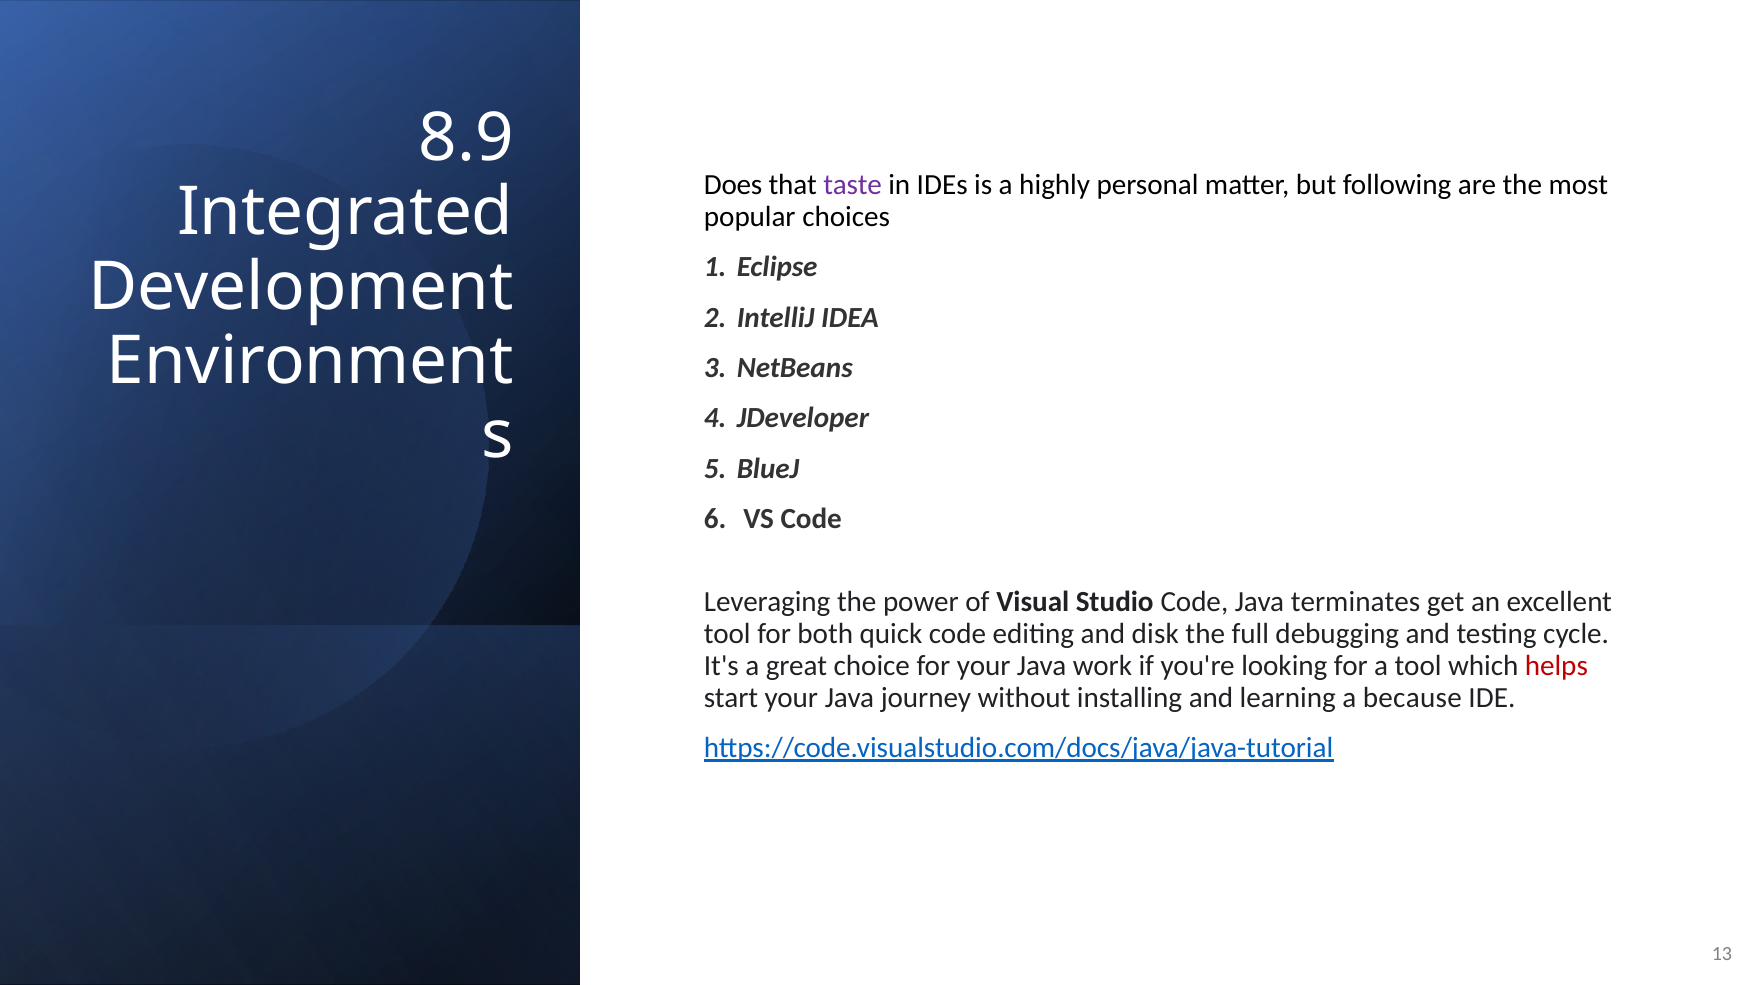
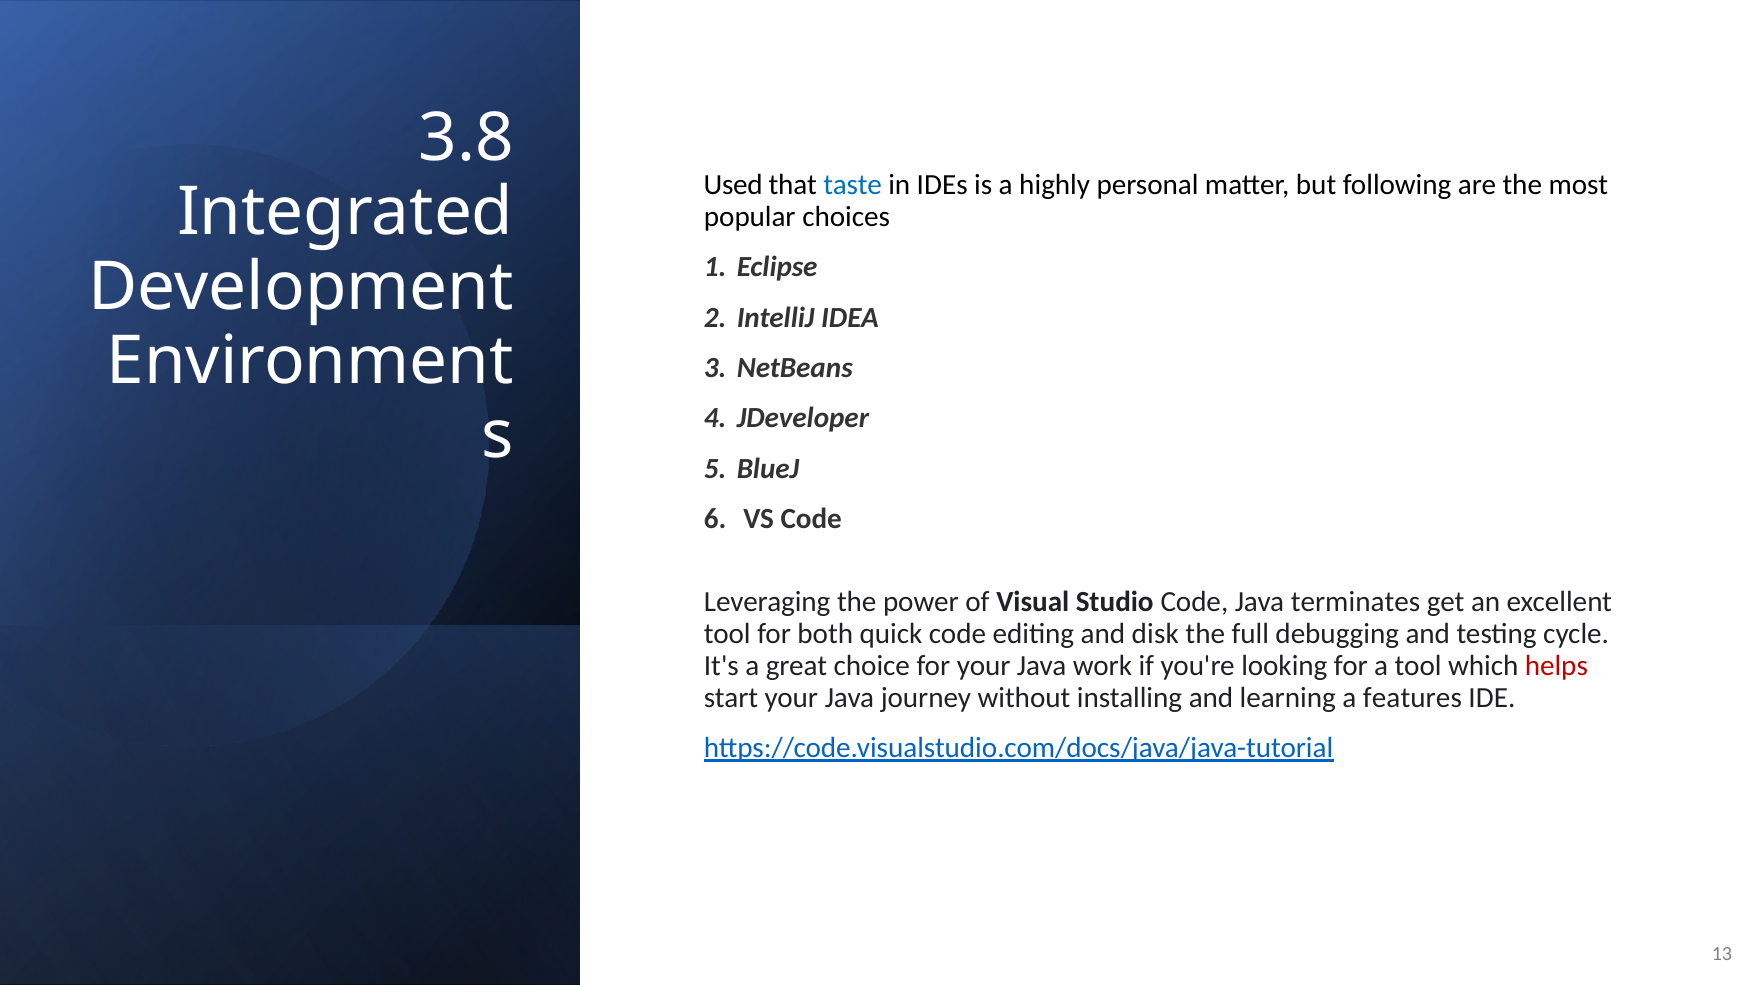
8.9: 8.9 -> 3.8
Does: Does -> Used
taste colour: purple -> blue
because: because -> features
